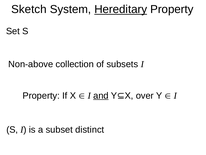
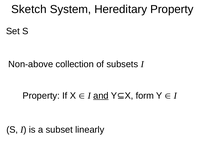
Hereditary underline: present -> none
over: over -> form
distinct: distinct -> linearly
